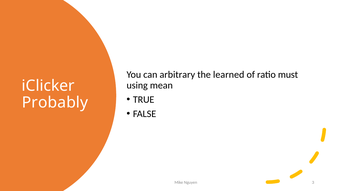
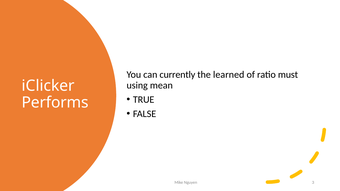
arbitrary: arbitrary -> currently
Probably: Probably -> Performs
